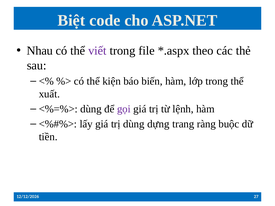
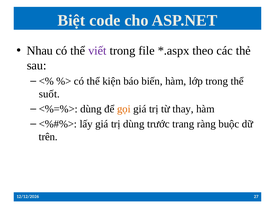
xuất: xuất -> suốt
gọi colour: purple -> orange
lệnh: lệnh -> thay
dựng: dựng -> trước
tiền: tiền -> trên
